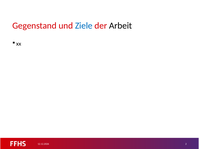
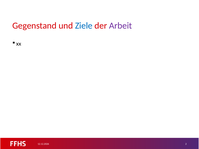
Arbeit colour: black -> purple
